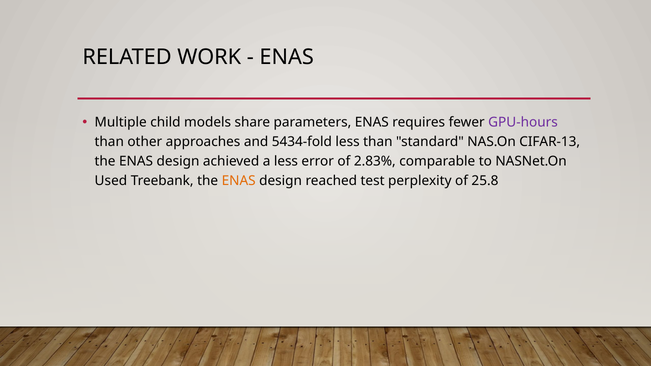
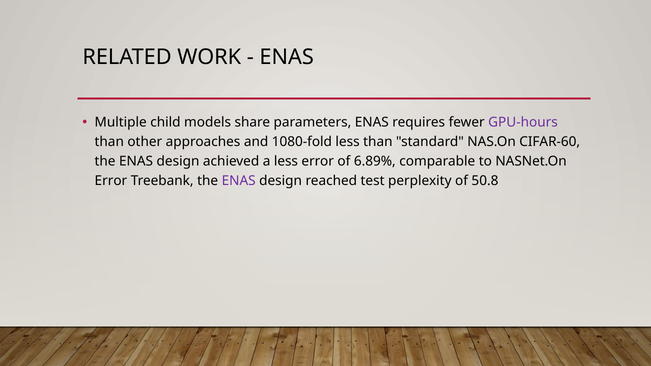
5434-fold: 5434-fold -> 1080-fold
CIFAR-13: CIFAR-13 -> CIFAR-60
2.83%: 2.83% -> 6.89%
Used at (111, 181): Used -> Error
ENAS at (239, 181) colour: orange -> purple
25.8: 25.8 -> 50.8
